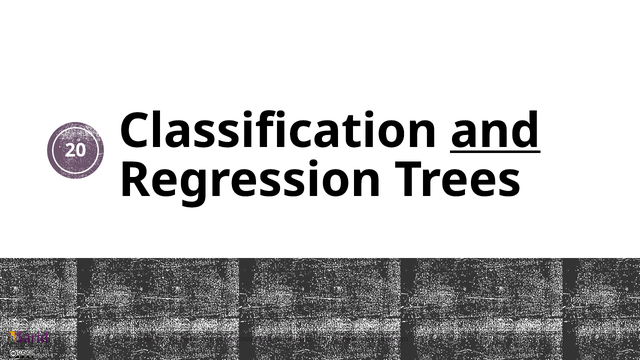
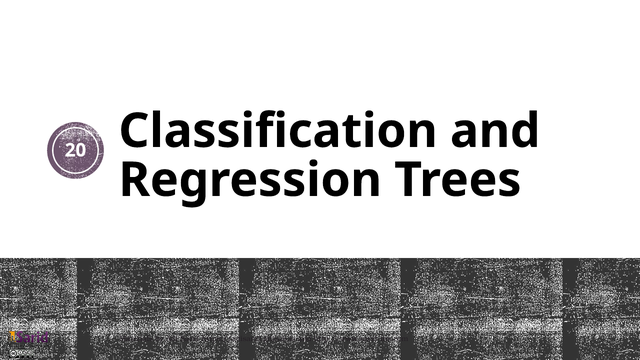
and at (495, 131) underline: present -> none
